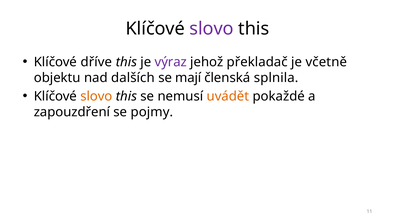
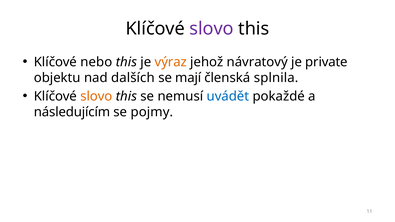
dříve: dříve -> nebo
výraz colour: purple -> orange
překladač: překladač -> návratový
včetně: včetně -> private
uvádět colour: orange -> blue
zapouzdření: zapouzdření -> následujícím
